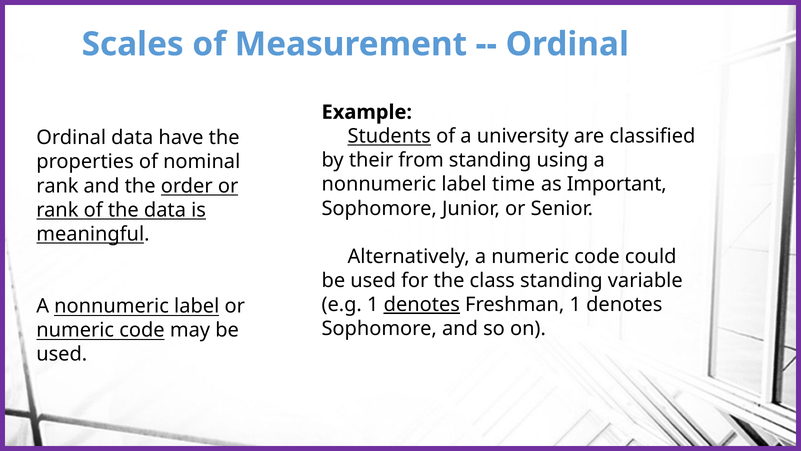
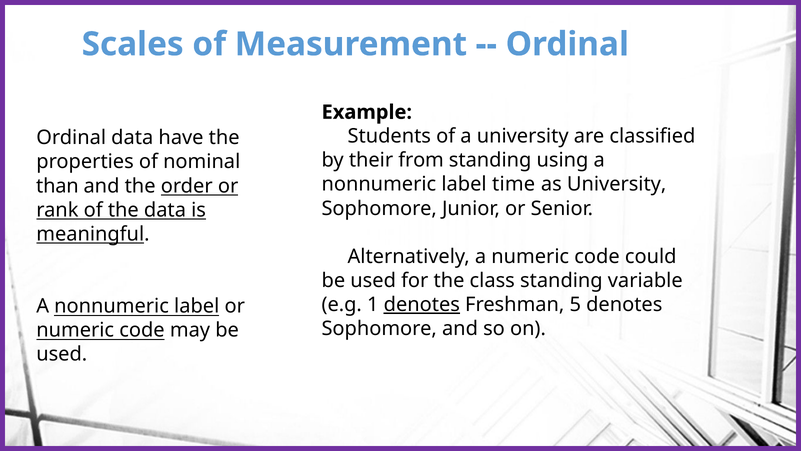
Students underline: present -> none
as Important: Important -> University
rank at (57, 186): rank -> than
Freshman 1: 1 -> 5
